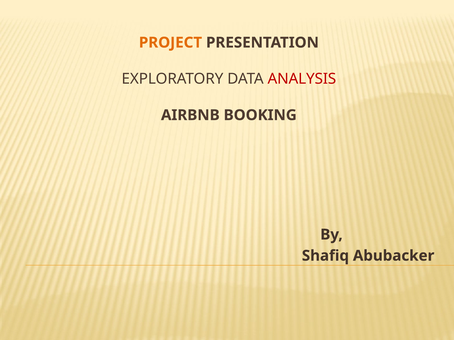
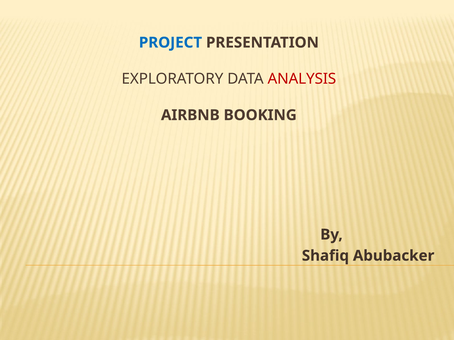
PROJECT colour: orange -> blue
